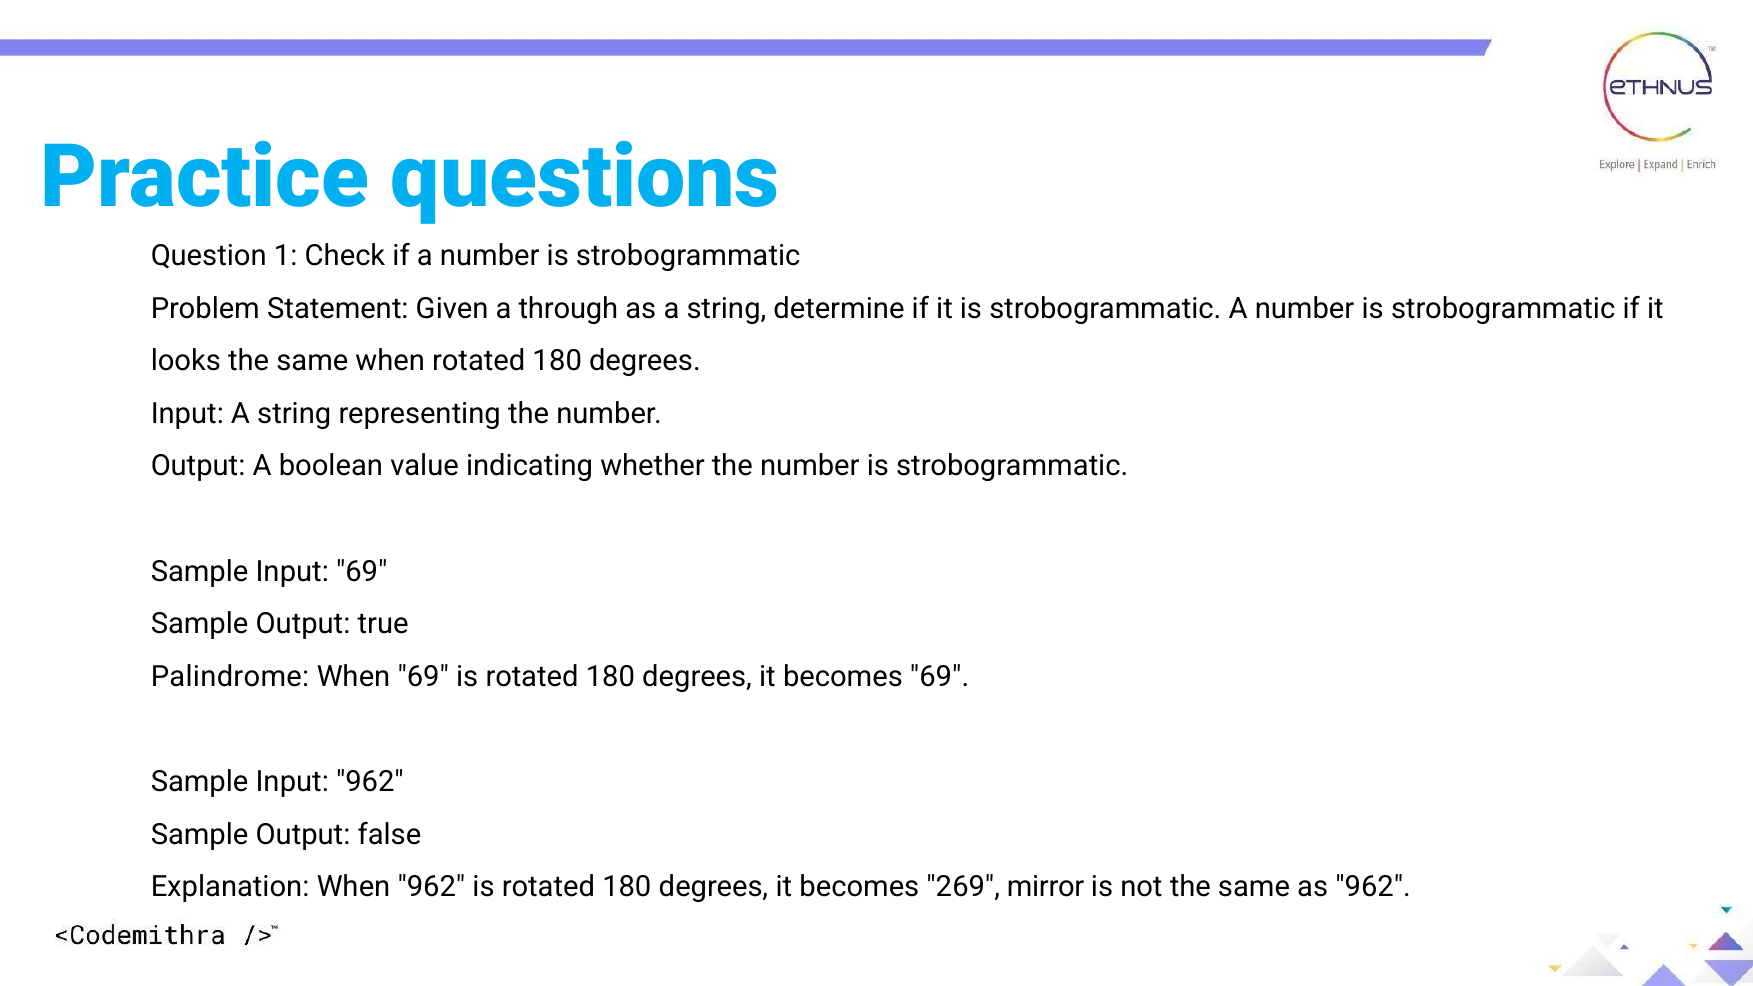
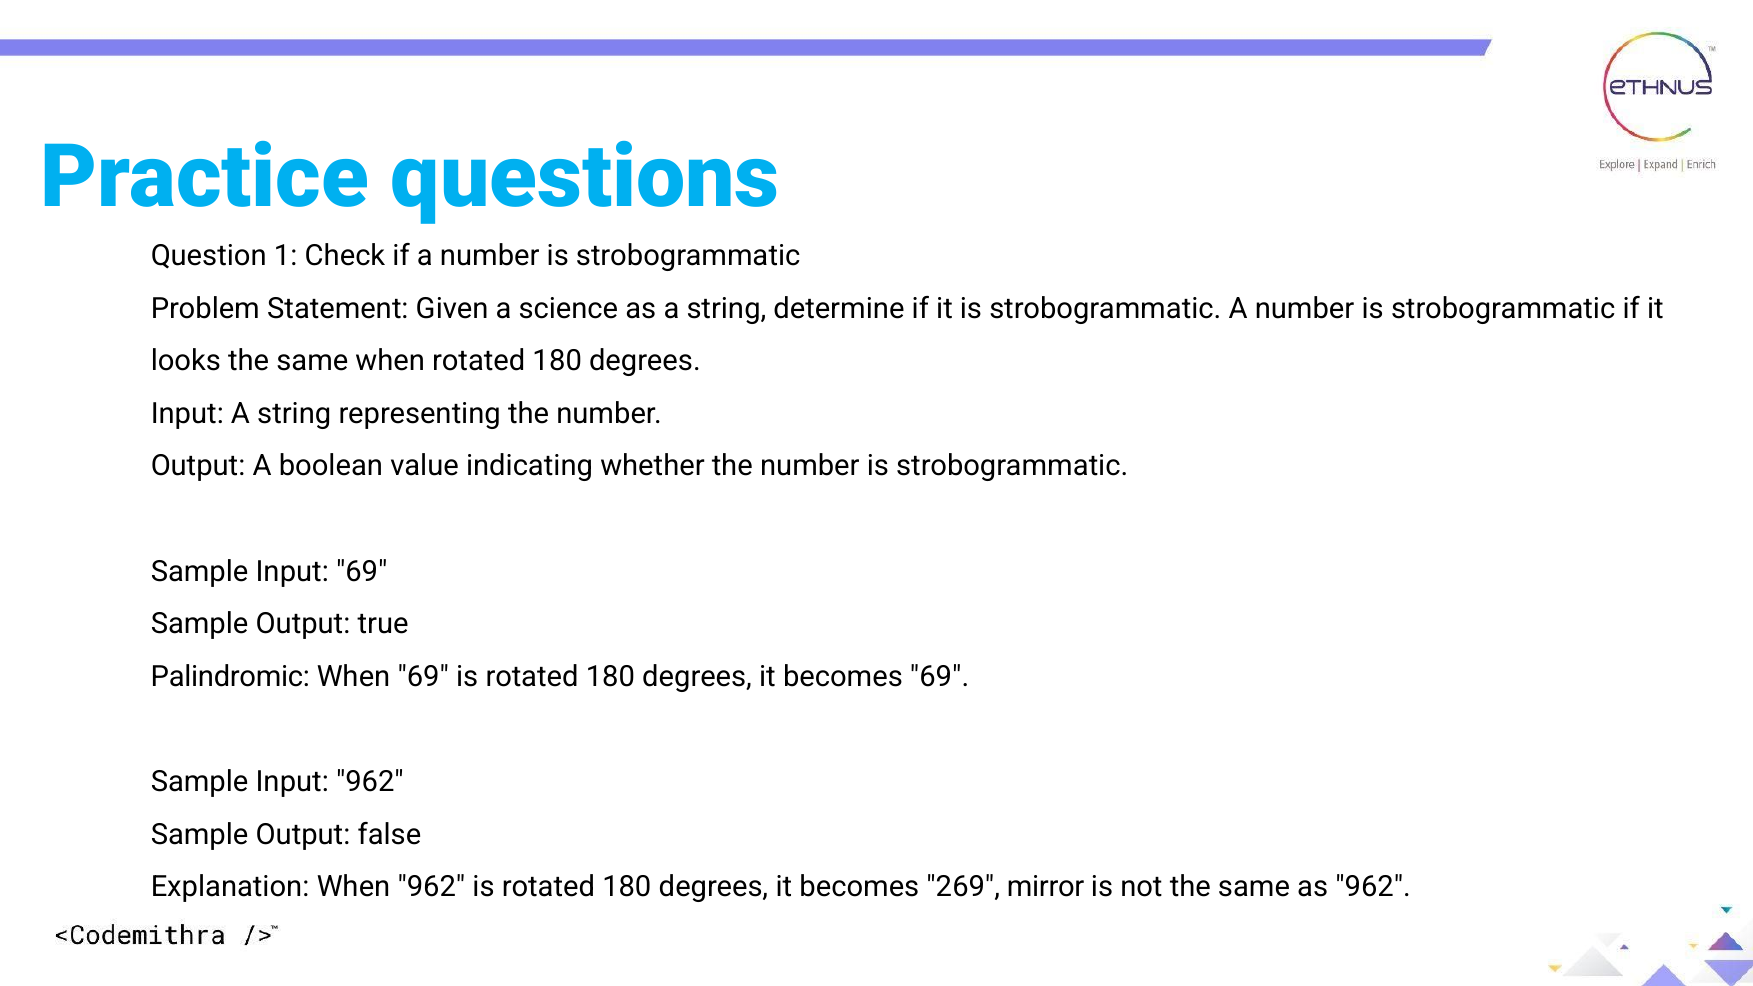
through: through -> science
Palindrome: Palindrome -> Palindromic
